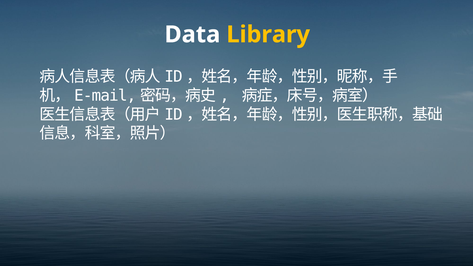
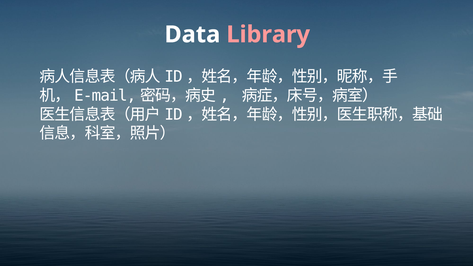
Library colour: yellow -> pink
